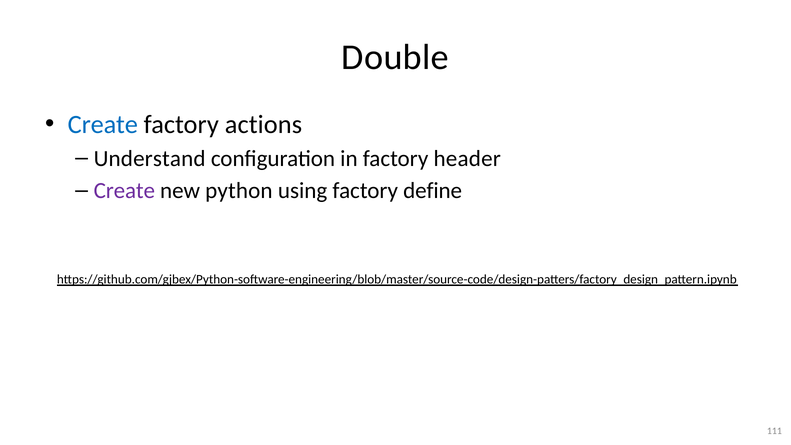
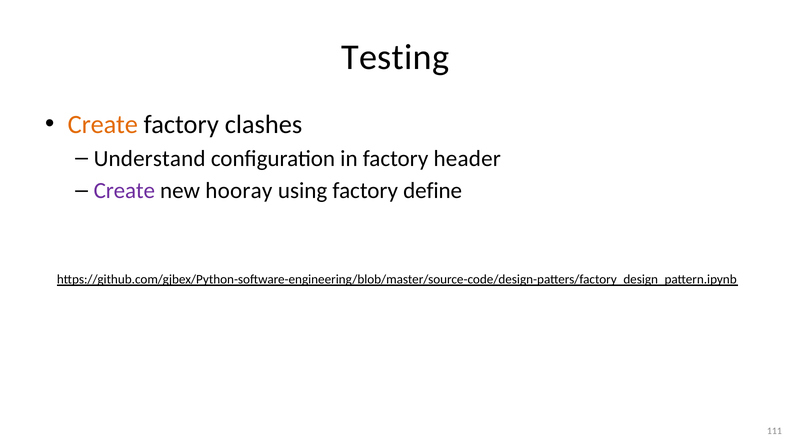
Double: Double -> Testing
Create at (103, 124) colour: blue -> orange
actions: actions -> clashes
python: python -> hooray
